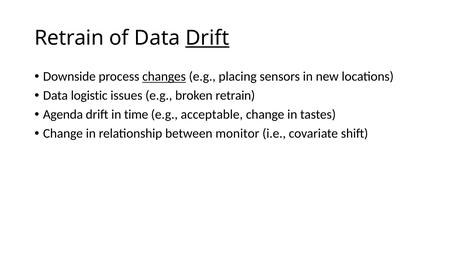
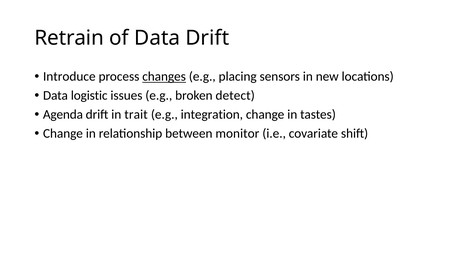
Drift at (207, 38) underline: present -> none
Downside: Downside -> Introduce
broken retrain: retrain -> detect
time: time -> trait
acceptable: acceptable -> integration
